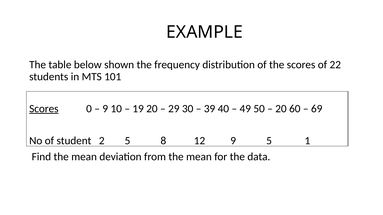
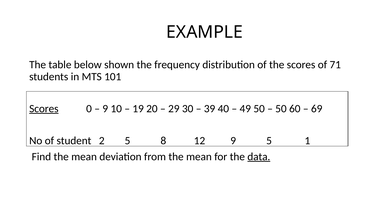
22: 22 -> 71
20 at (281, 109): 20 -> 50
data underline: none -> present
